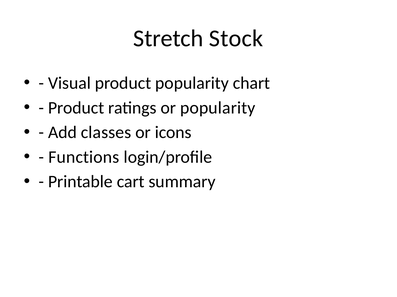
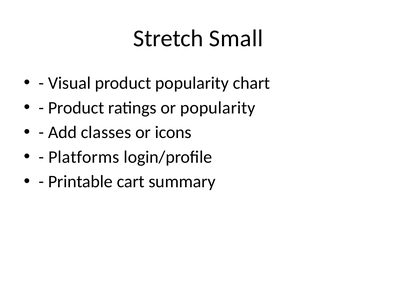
Stock: Stock -> Small
Functions: Functions -> Platforms
